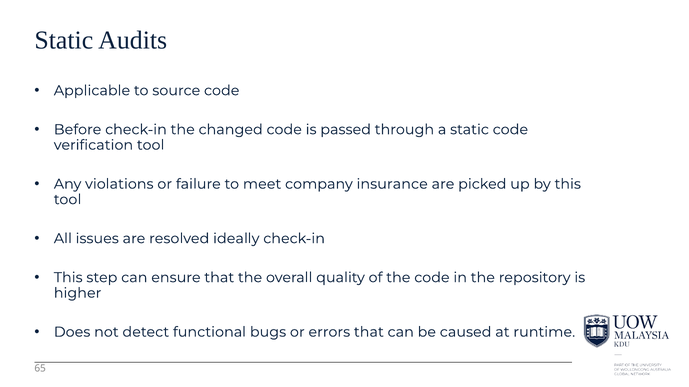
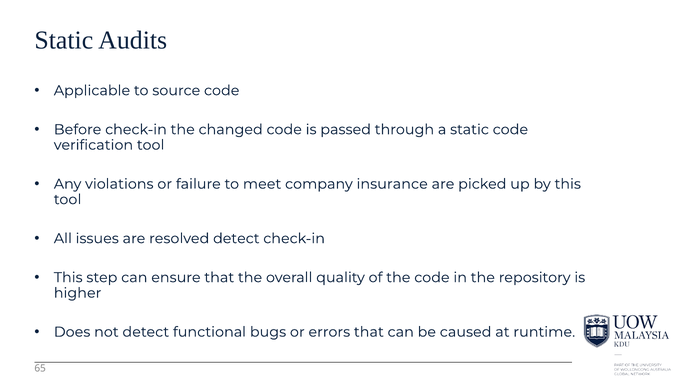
resolved ideally: ideally -> detect
